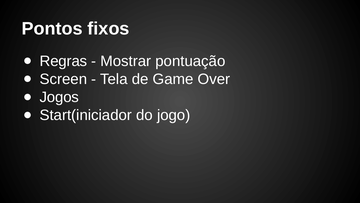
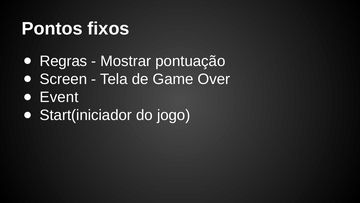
Jogos: Jogos -> Event
